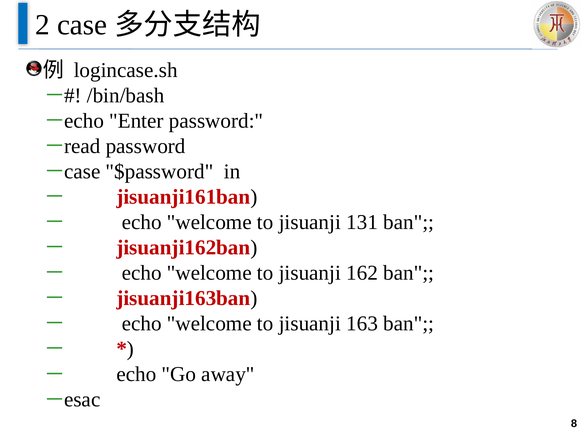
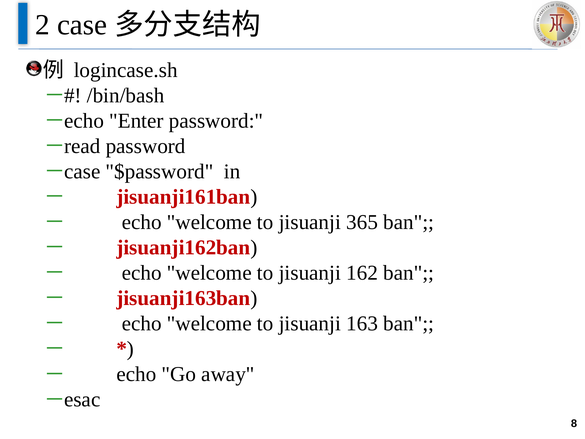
131: 131 -> 365
